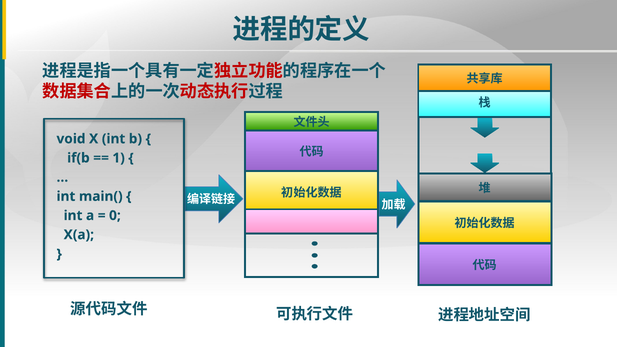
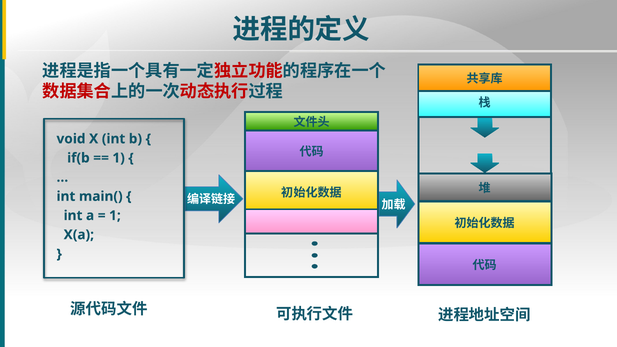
0 at (115, 216): 0 -> 1
